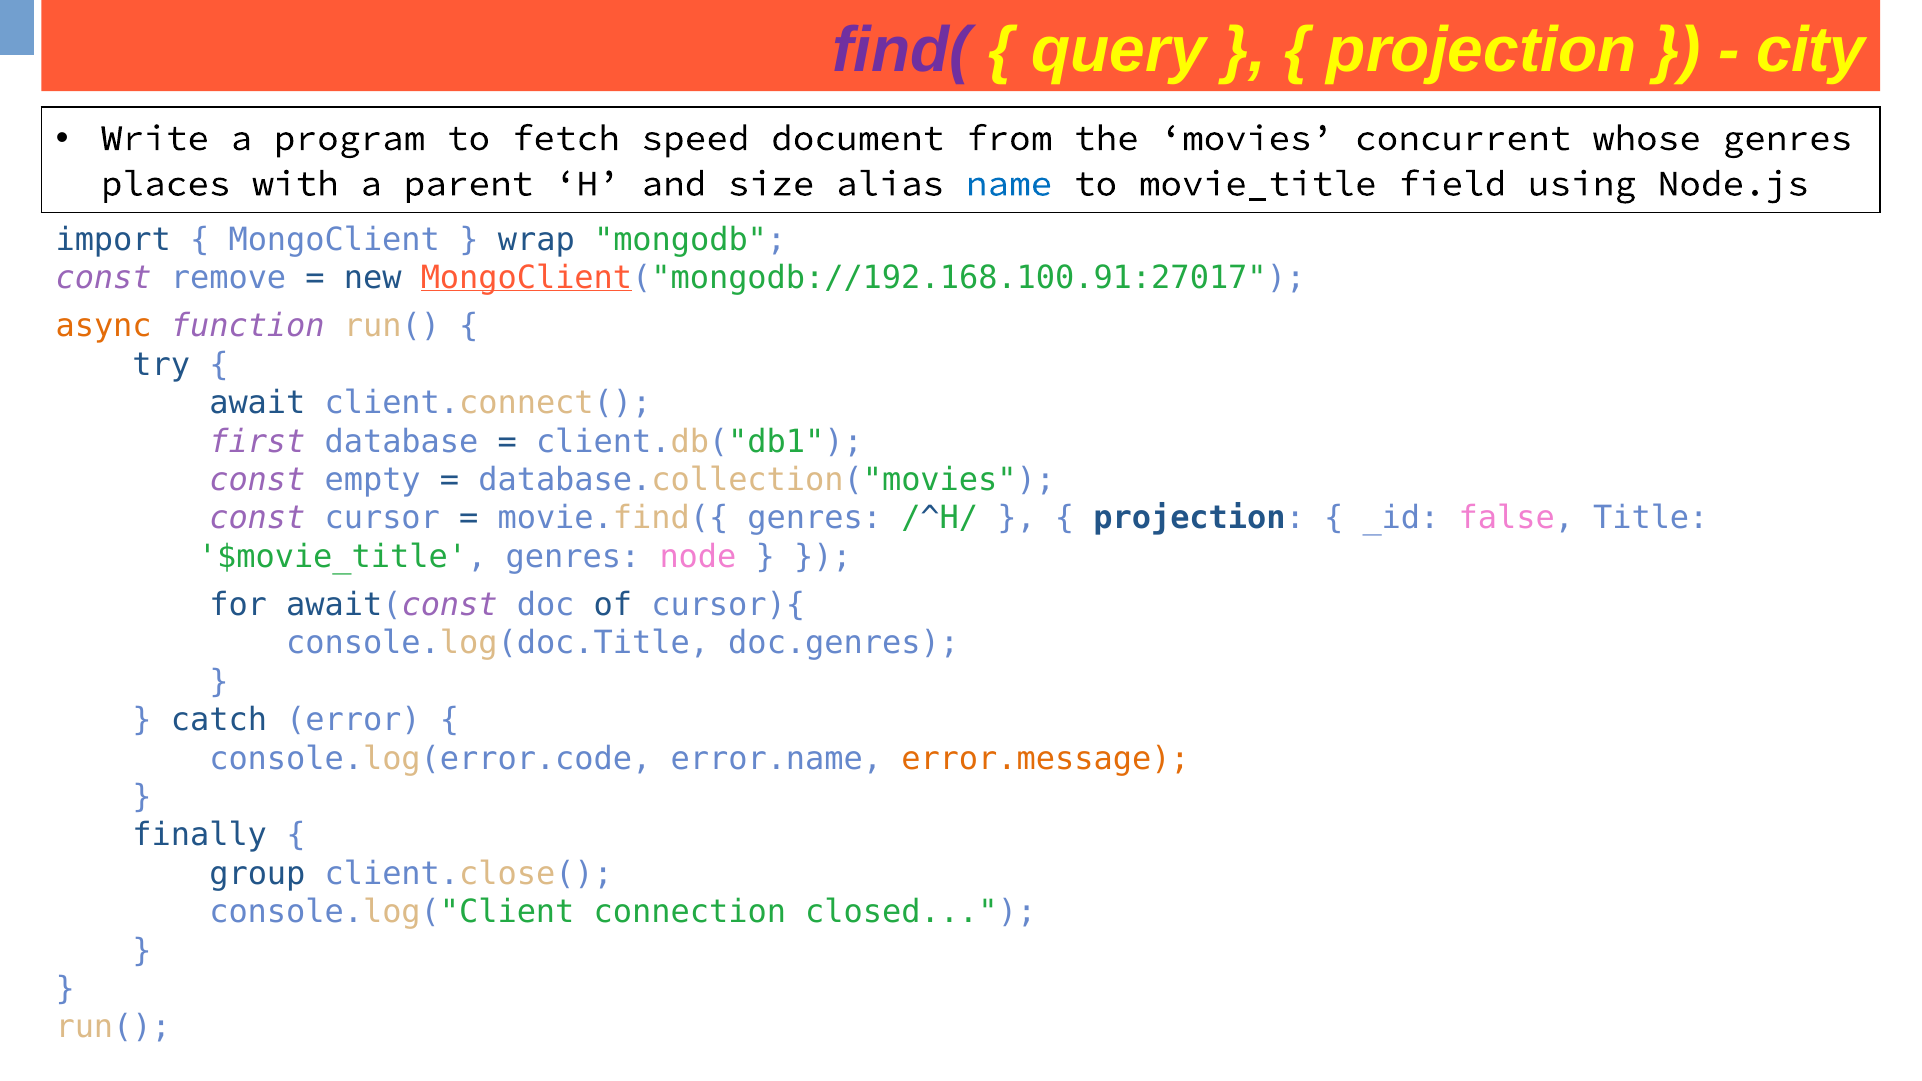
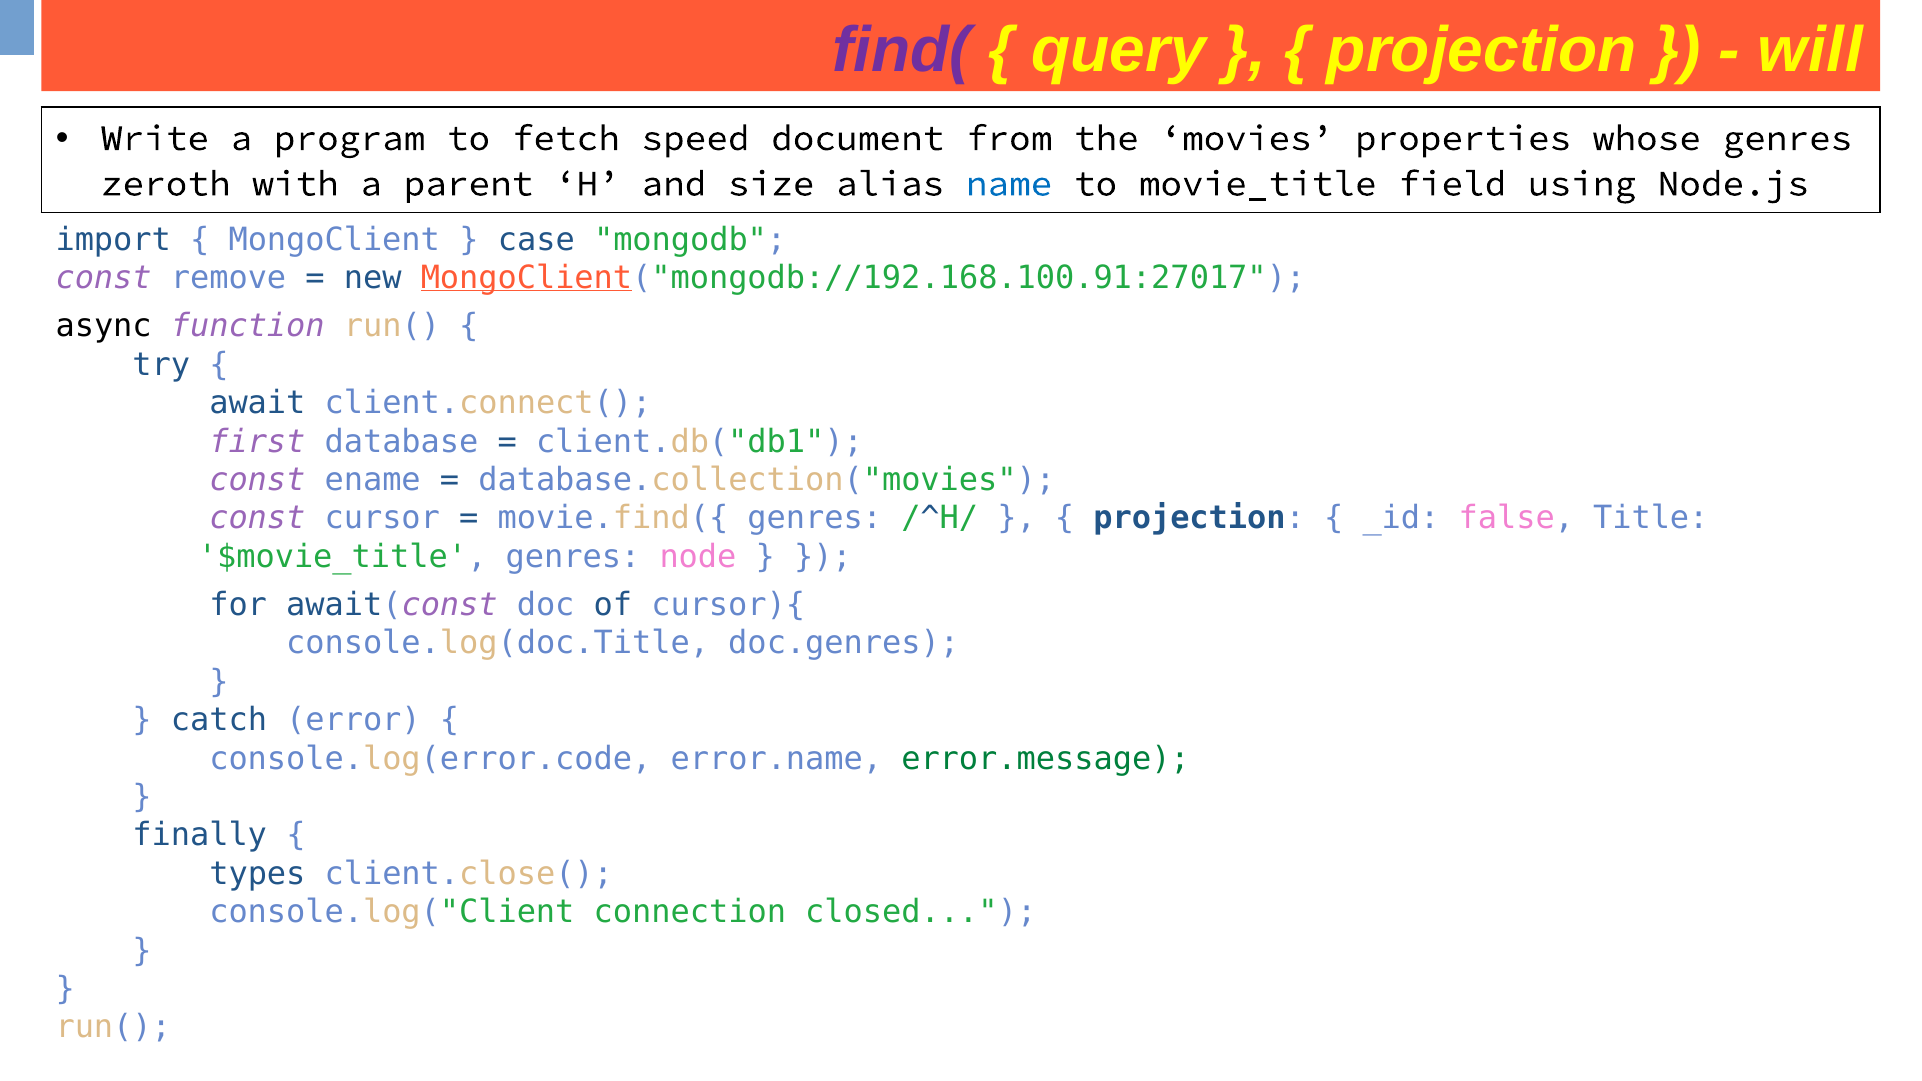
city: city -> will
concurrent: concurrent -> properties
places: places -> zeroth
wrap: wrap -> case
async colour: orange -> black
empty: empty -> ename
error.message colour: orange -> green
group: group -> types
